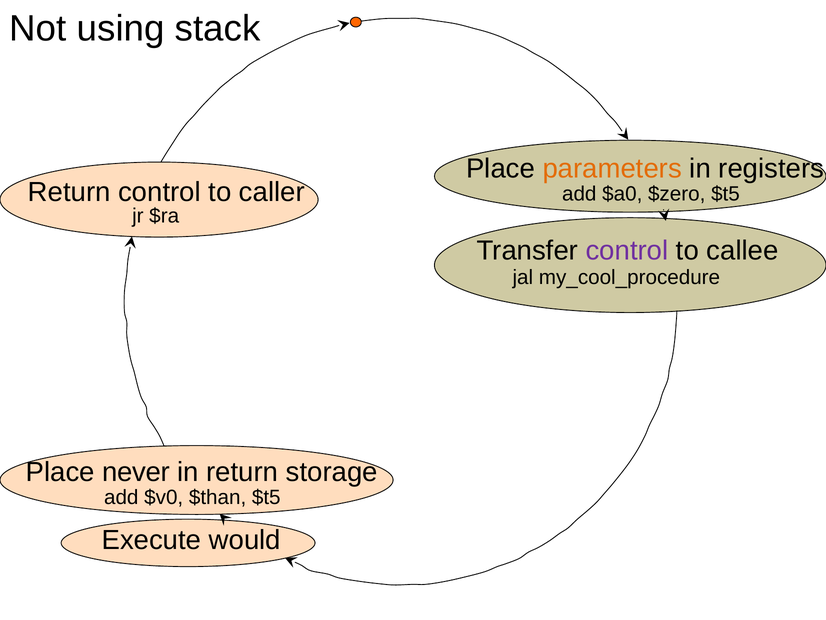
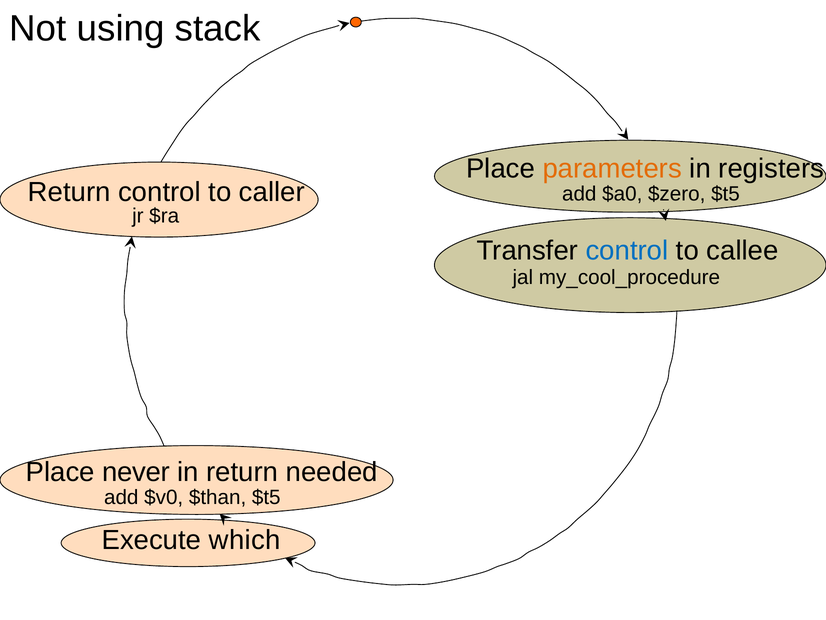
control at (627, 250) colour: purple -> blue
storage: storage -> needed
would: would -> which
